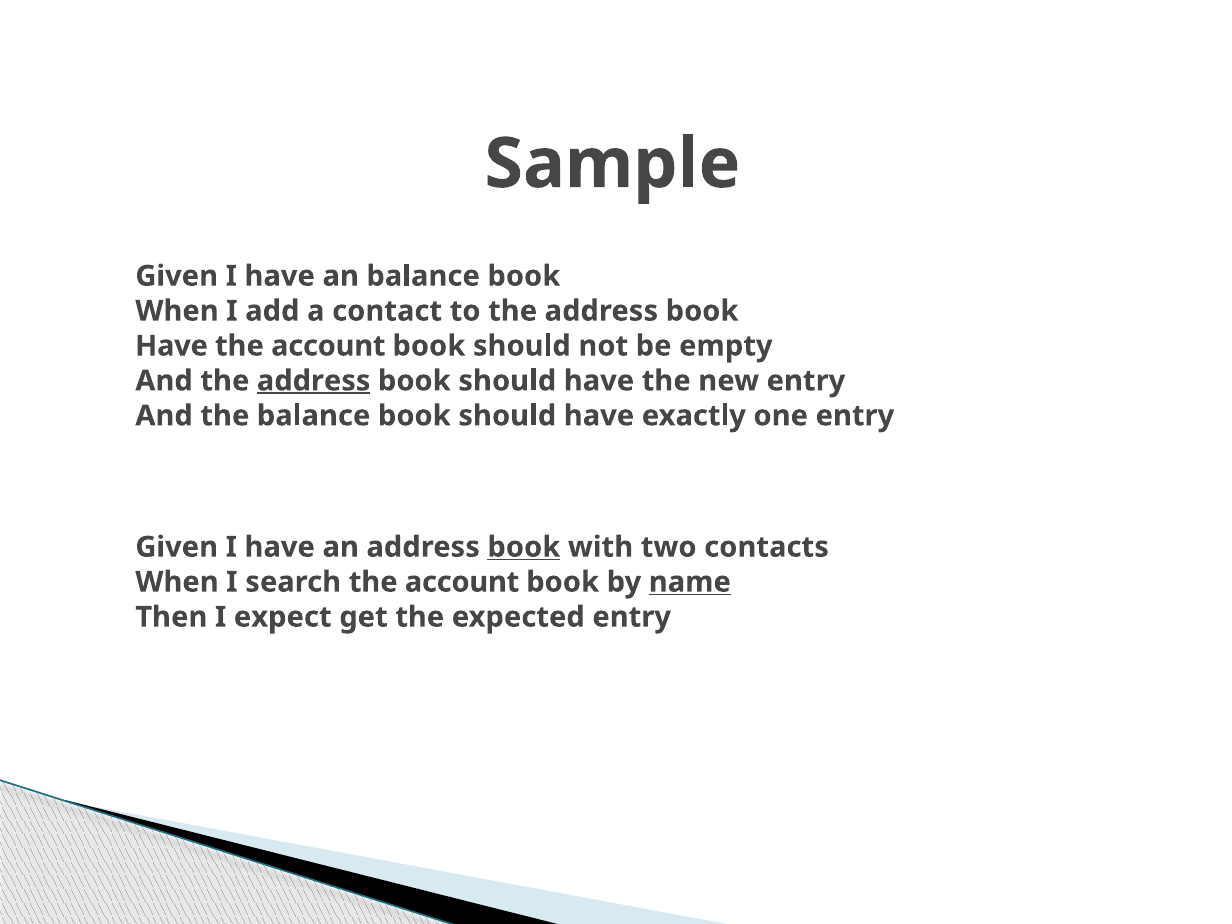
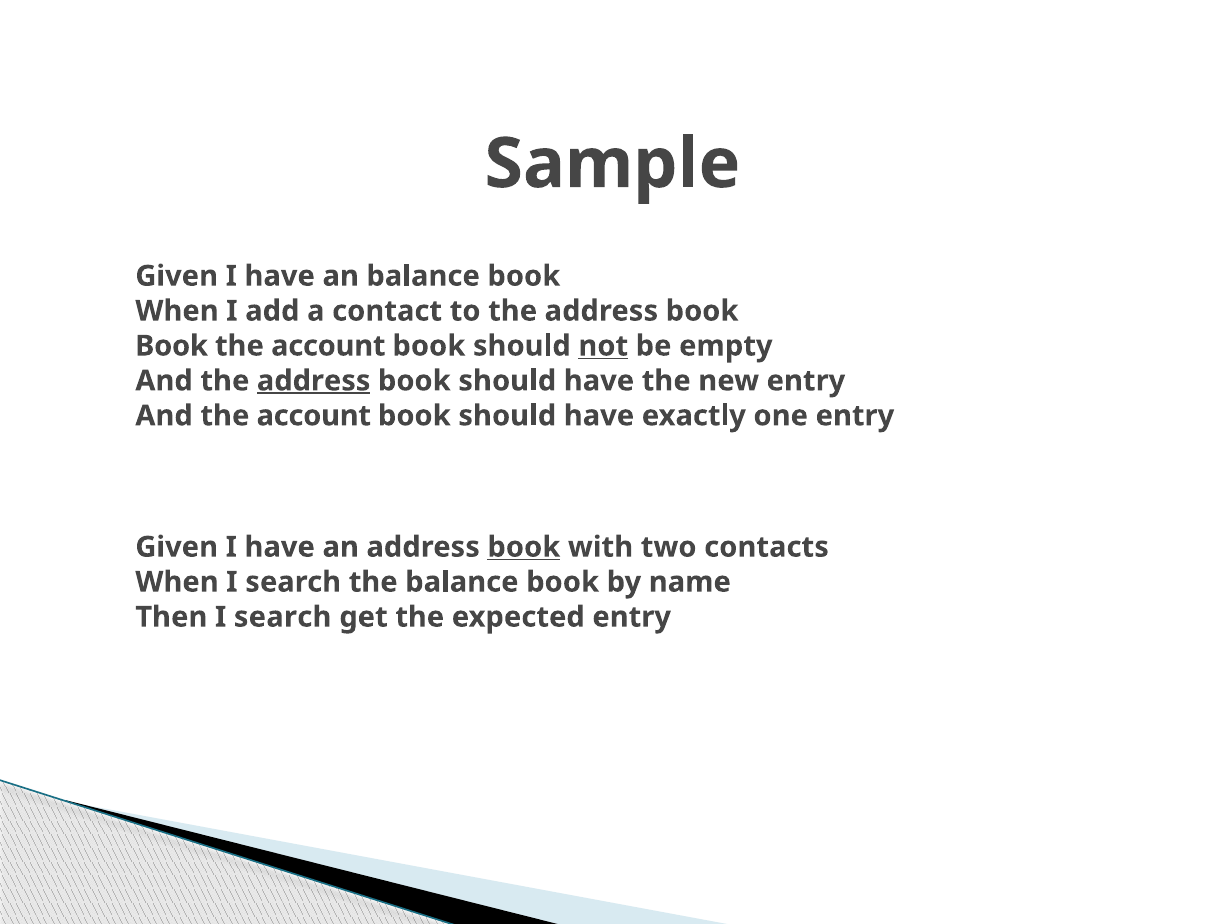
Have at (172, 346): Have -> Book
not underline: none -> present
And the balance: balance -> account
search the account: account -> balance
name underline: present -> none
Then I expect: expect -> search
